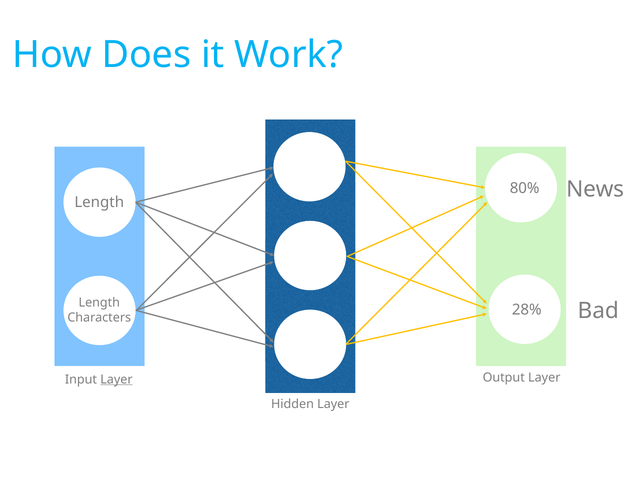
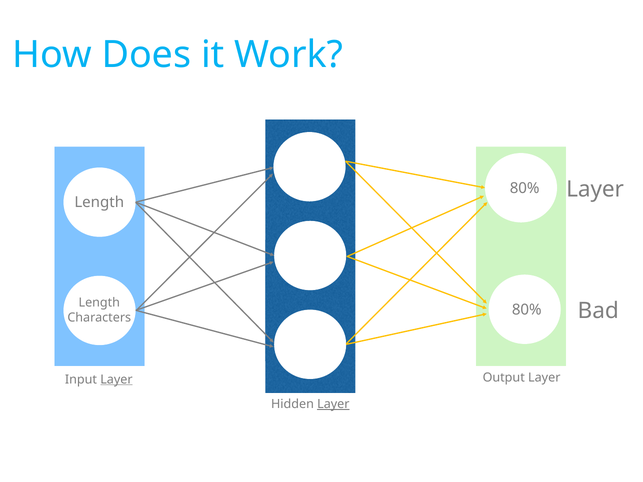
News at (595, 189): News -> Layer
28% at (527, 310): 28% -> 80%
Layer at (333, 404) underline: none -> present
